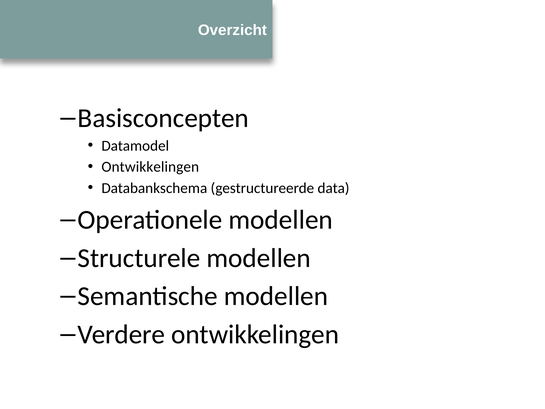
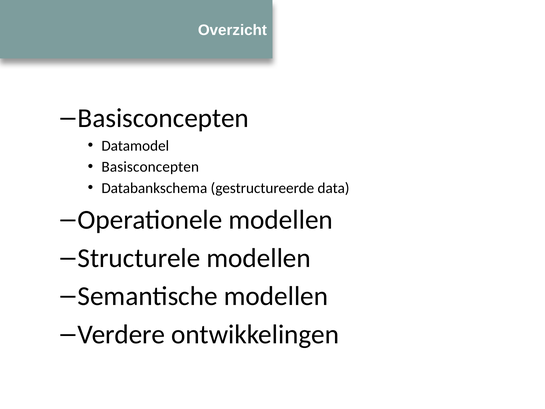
Ontwikkelingen at (150, 167): Ontwikkelingen -> Basisconcepten
